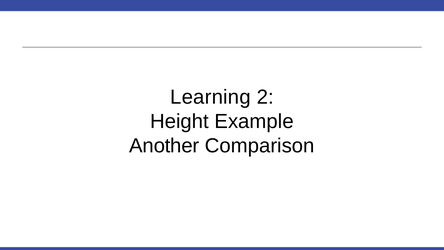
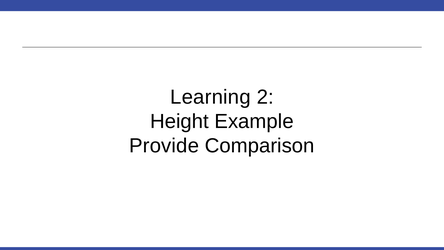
Another: Another -> Provide
